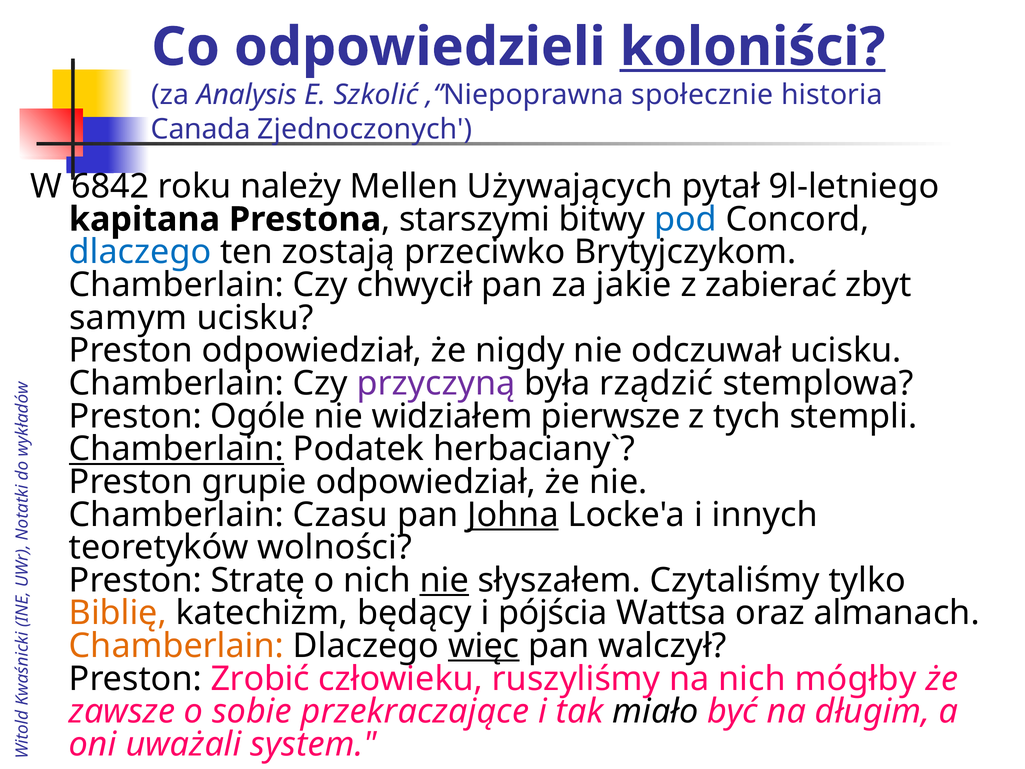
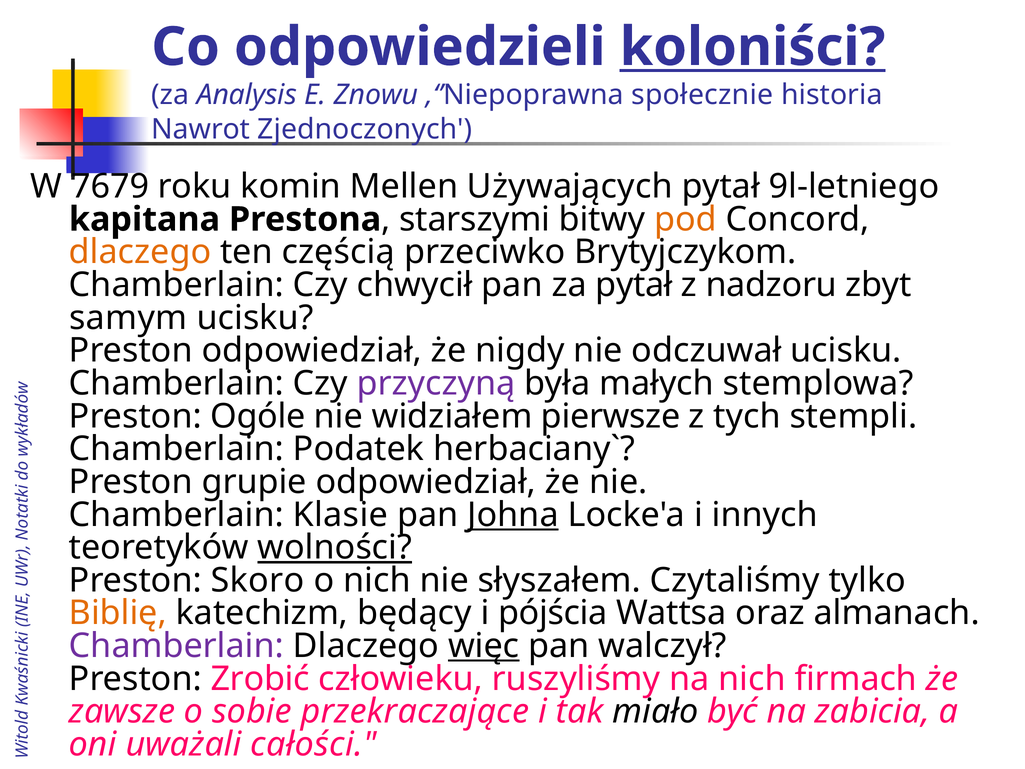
Szkolić: Szkolić -> Znowu
Canada: Canada -> Nawrot
6842: 6842 -> 7679
należy: należy -> komin
pod colour: blue -> orange
dlaczego at (140, 252) colour: blue -> orange
zostają: zostają -> częścią
za jakie: jakie -> pytał
zabierać: zabierać -> nadzoru
rządzić: rządzić -> małych
Chamberlain at (176, 449) underline: present -> none
Czasu: Czasu -> Klasie
wolności underline: none -> present
Stratę: Stratę -> Skoro
nie at (444, 580) underline: present -> none
Chamberlain at (176, 646) colour: orange -> purple
mógłby: mógłby -> firmach
długim: długim -> zabicia
system: system -> całości
